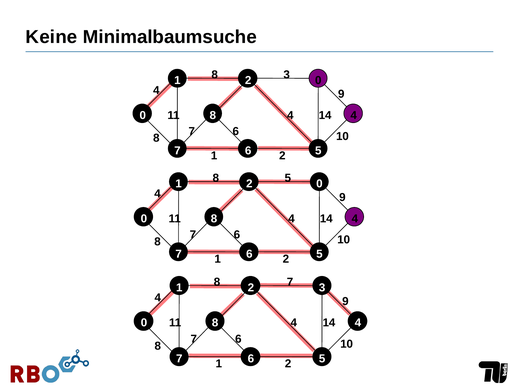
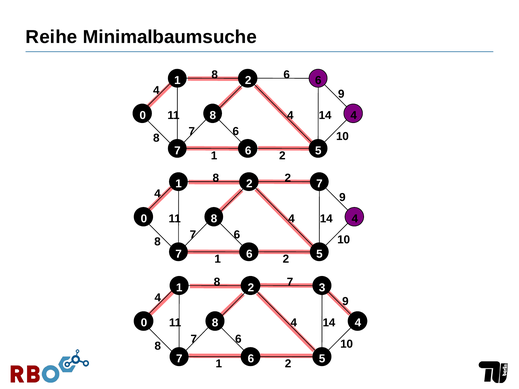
Keine: Keine -> Reihe
8 3: 3 -> 6
0 at (318, 80): 0 -> 6
8 5: 5 -> 2
0 at (319, 184): 0 -> 7
